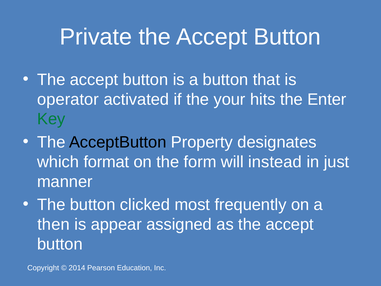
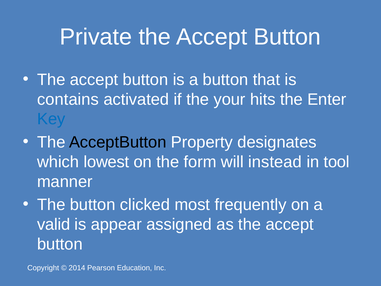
operator: operator -> contains
Key colour: green -> blue
format: format -> lowest
just: just -> tool
then: then -> valid
